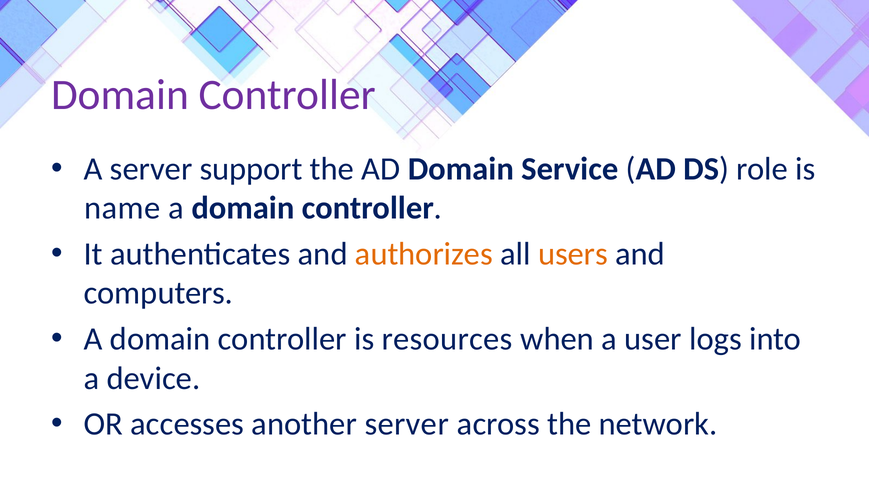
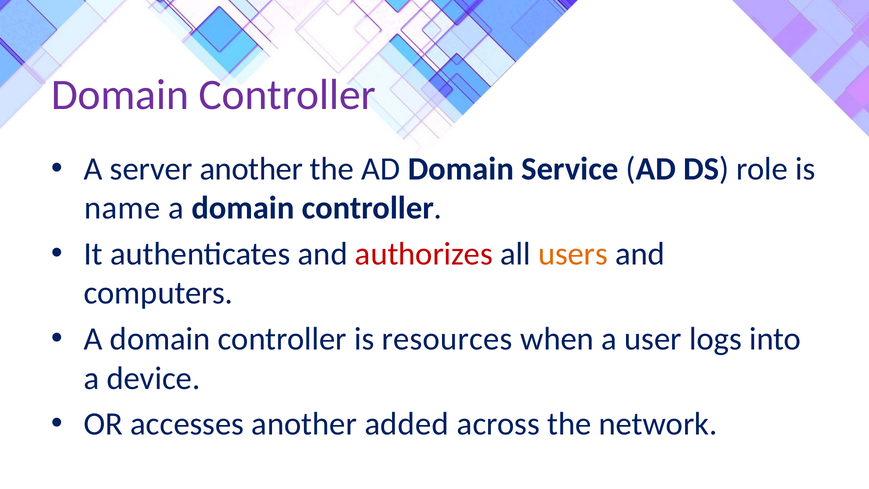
server support: support -> another
authorizes colour: orange -> red
another server: server -> added
